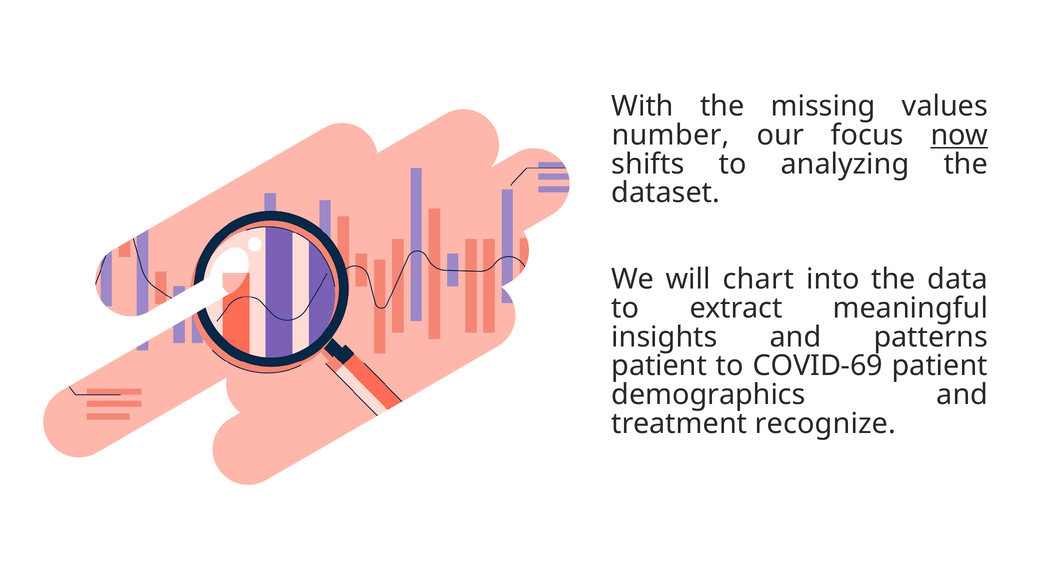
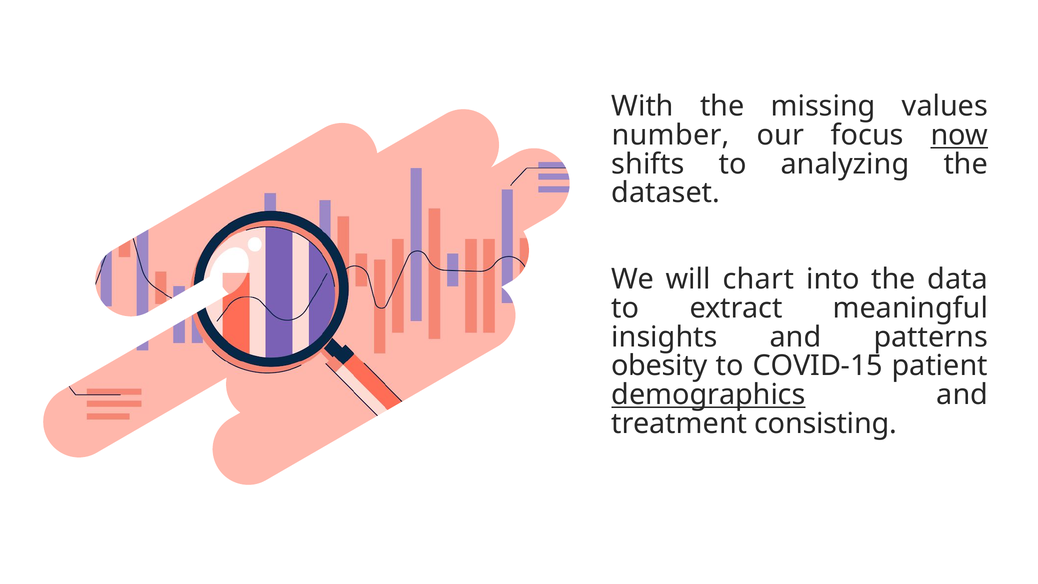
patient at (659, 366): patient -> obesity
COVID-69: COVID-69 -> COVID-15
demographics underline: none -> present
recognize: recognize -> consisting
